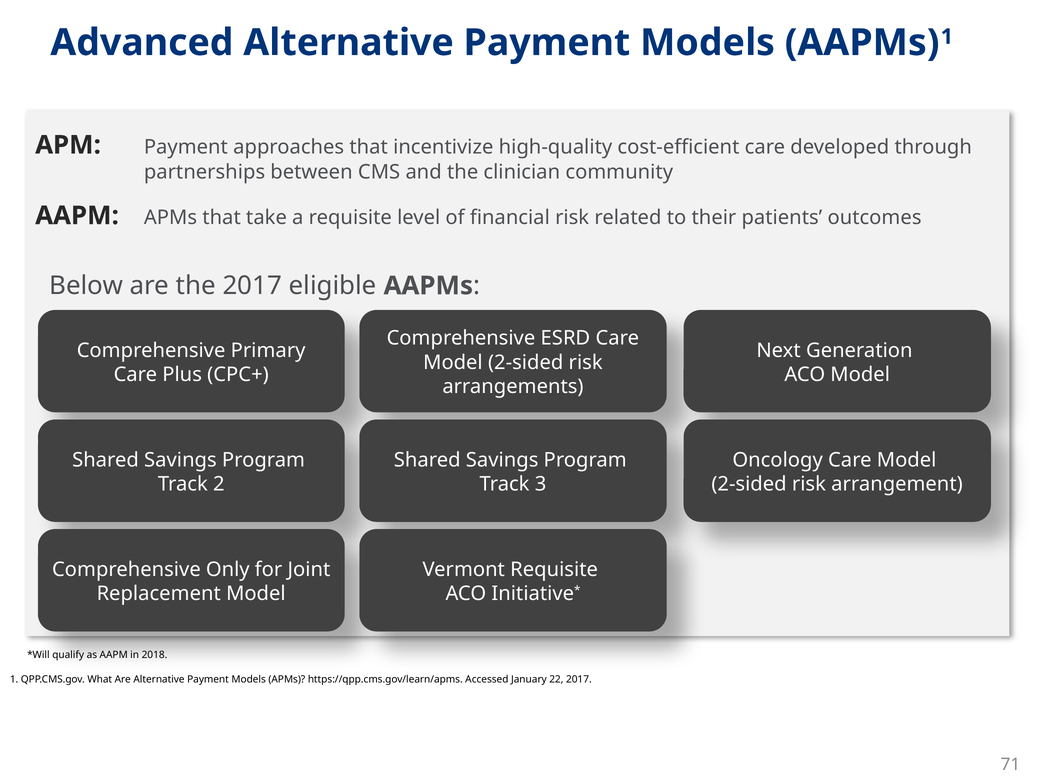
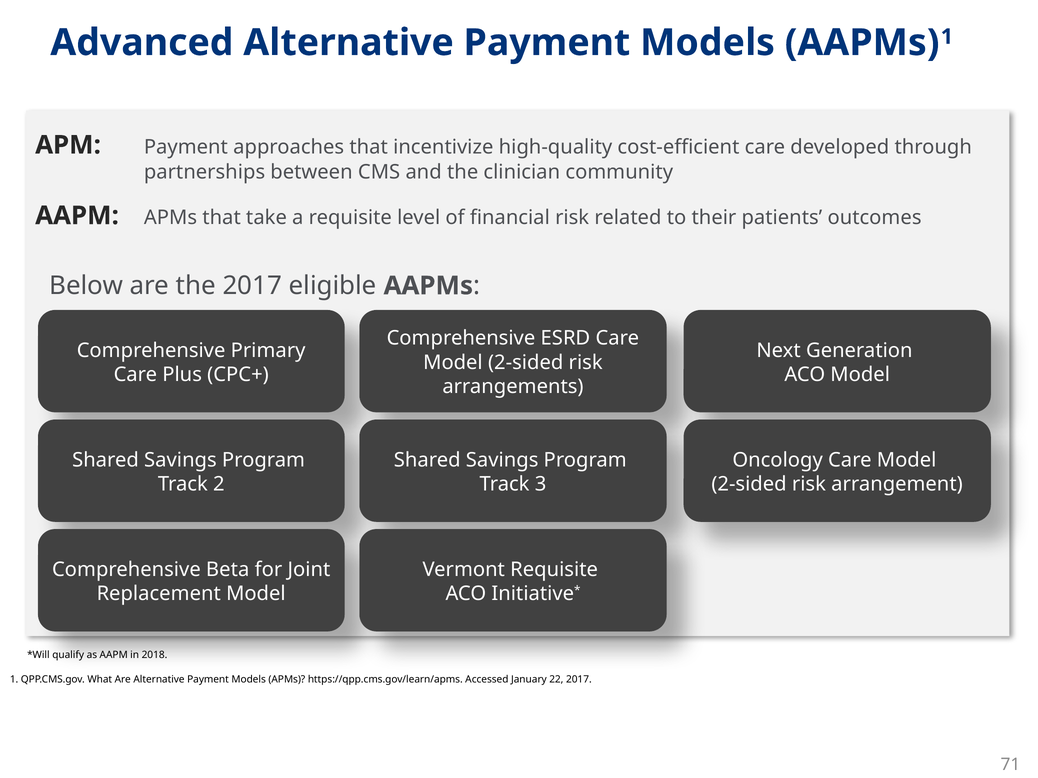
Only: Only -> Beta
